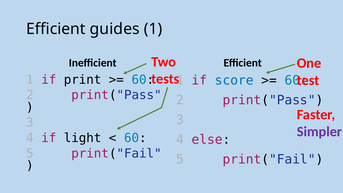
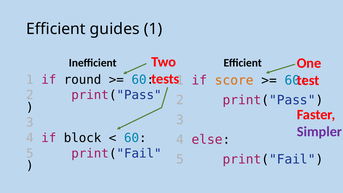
print: print -> round
score colour: blue -> orange
light: light -> block
